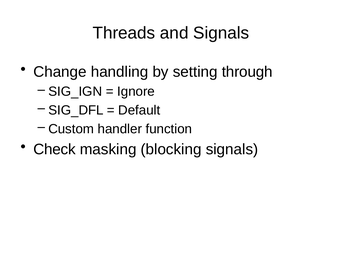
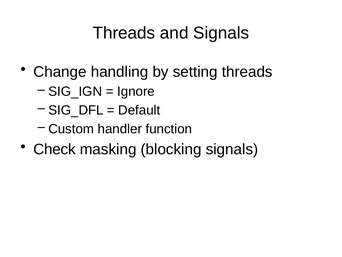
setting through: through -> threads
